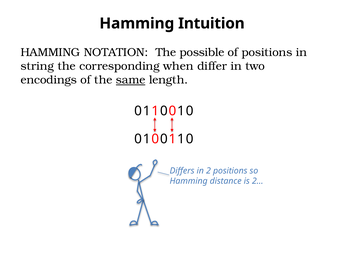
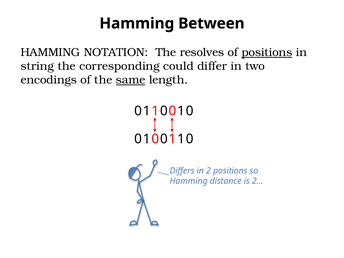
Intuition: Intuition -> Between
possible: possible -> resolves
positions at (267, 52) underline: none -> present
when: when -> could
